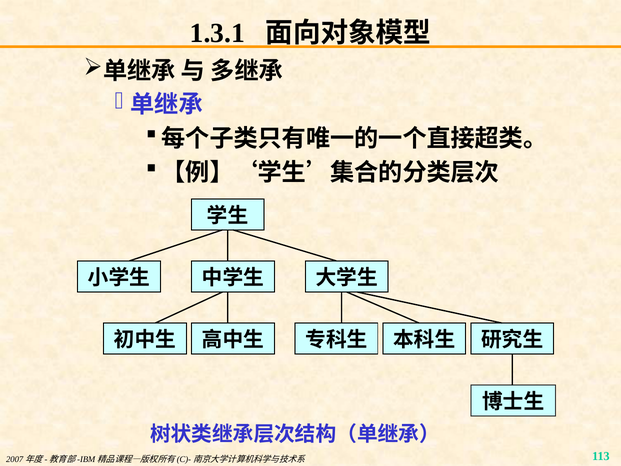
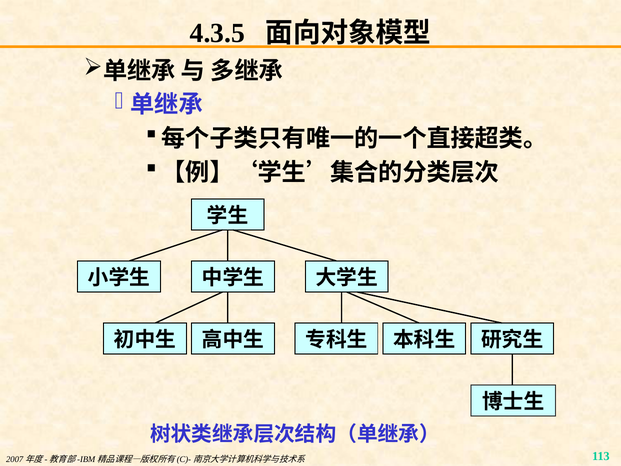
1.3.1: 1.3.1 -> 4.3.5
